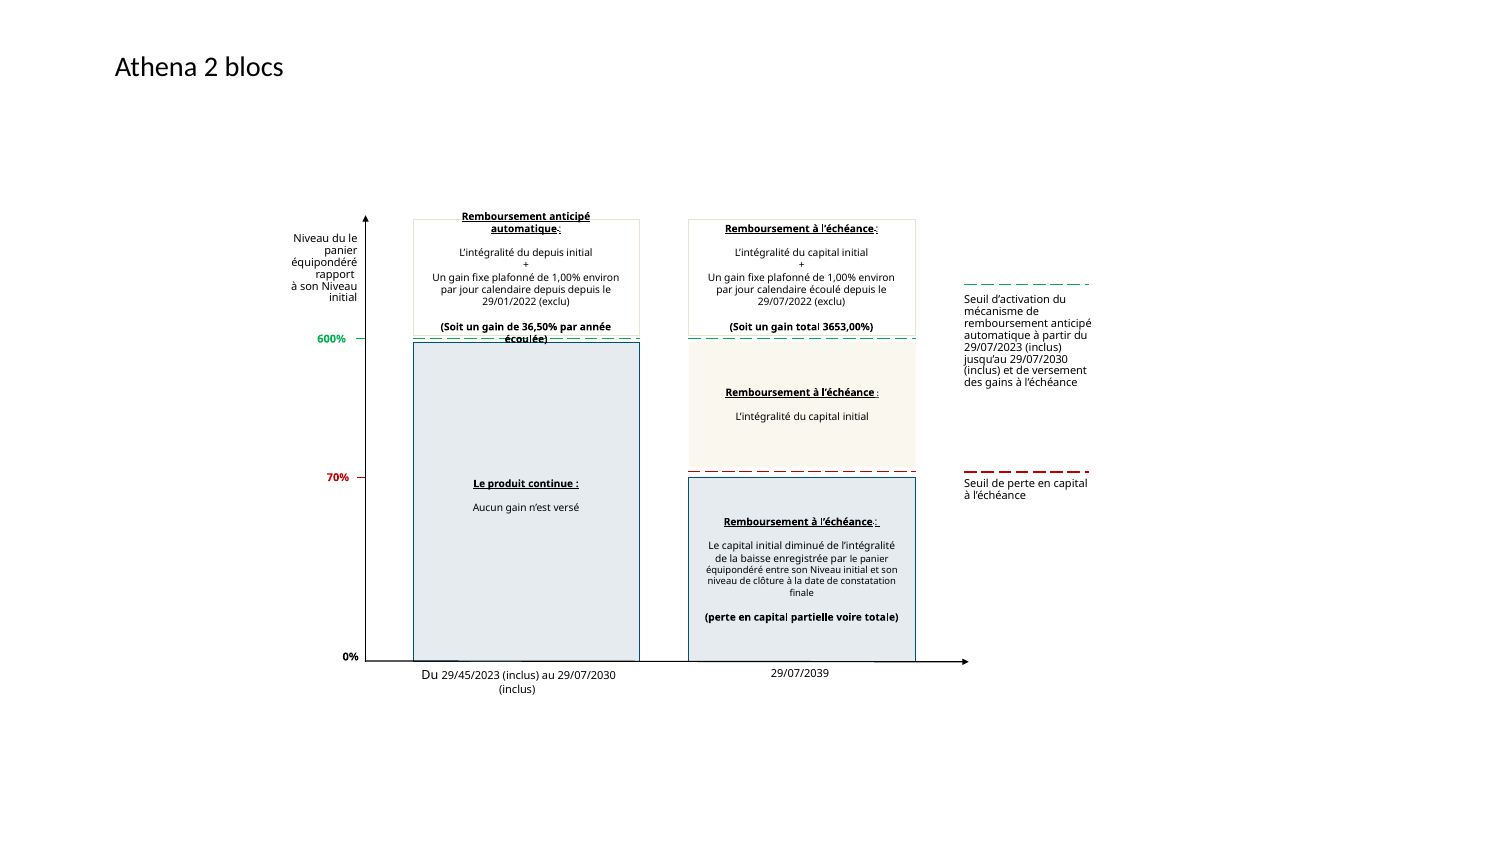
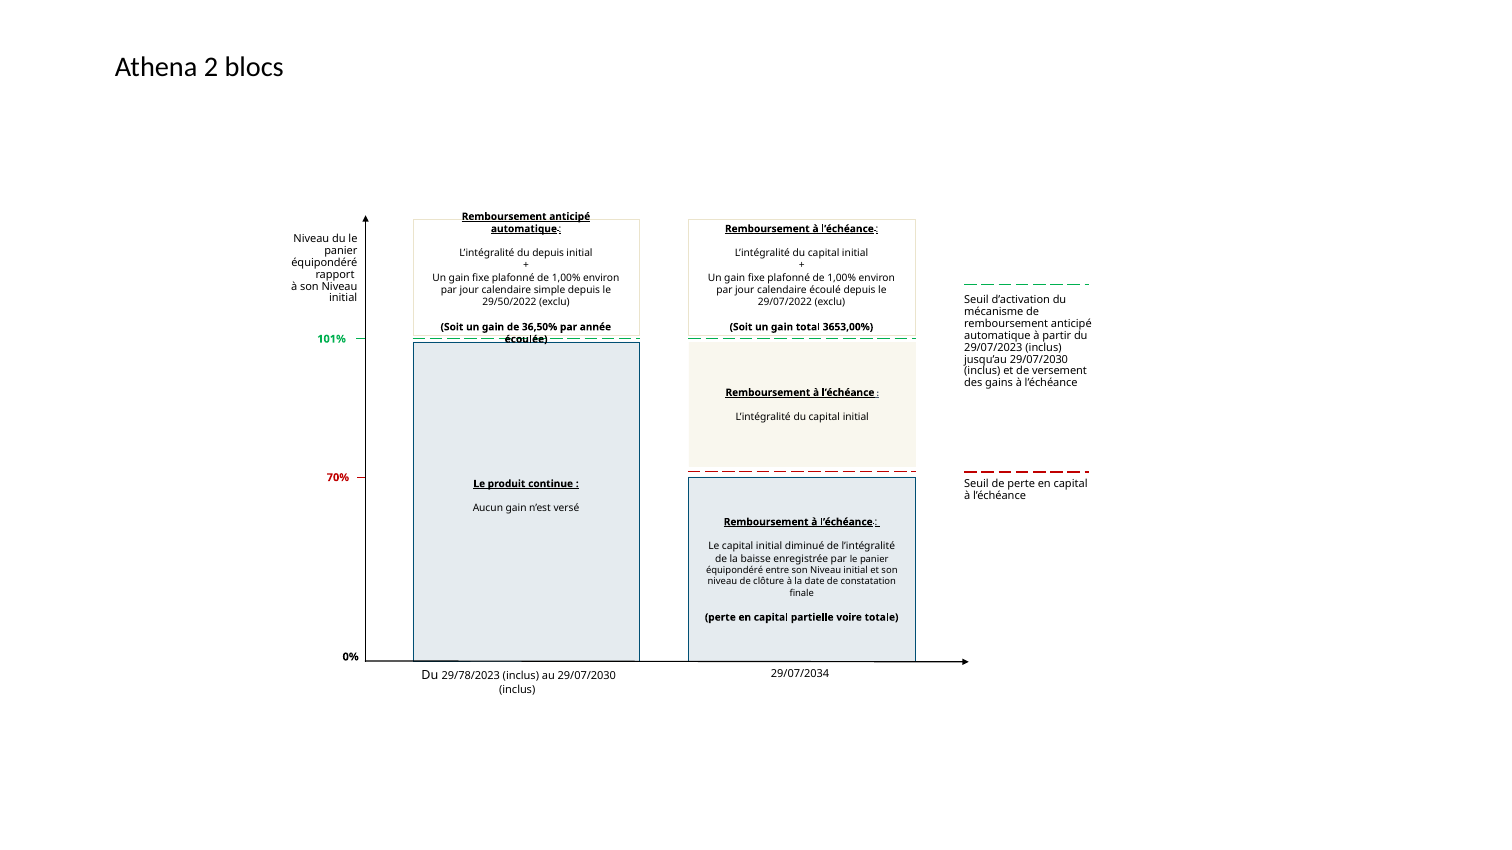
calendaire depuis: depuis -> simple
29/01/2022: 29/01/2022 -> 29/50/2022
600%: 600% -> 101%
29/07/2039: 29/07/2039 -> 29/07/2034
29/45/2023: 29/45/2023 -> 29/78/2023
